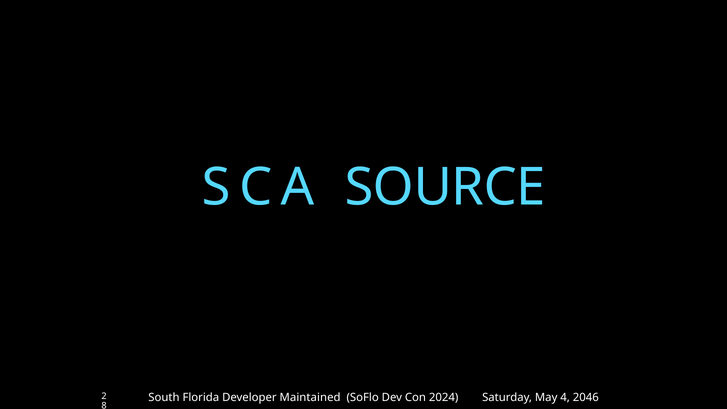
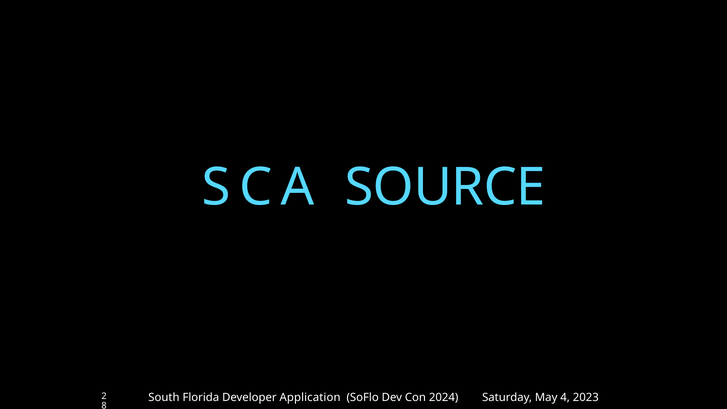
Maintained: Maintained -> Application
2046: 2046 -> 2023
